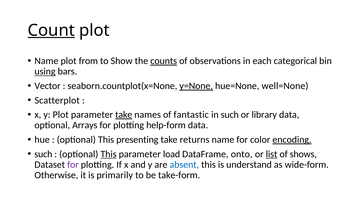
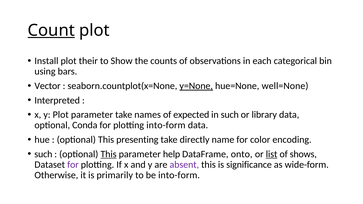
Name at (46, 61): Name -> Install
from: from -> their
counts underline: present -> none
using underline: present -> none
Scatterplot: Scatterplot -> Interpreted
take at (124, 115) underline: present -> none
fantastic: fantastic -> expected
Arrays: Arrays -> Conda
plotting help-form: help-form -> into-form
returns: returns -> directly
encoding underline: present -> none
load: load -> help
absent colour: blue -> purple
understand: understand -> significance
be take-form: take-form -> into-form
